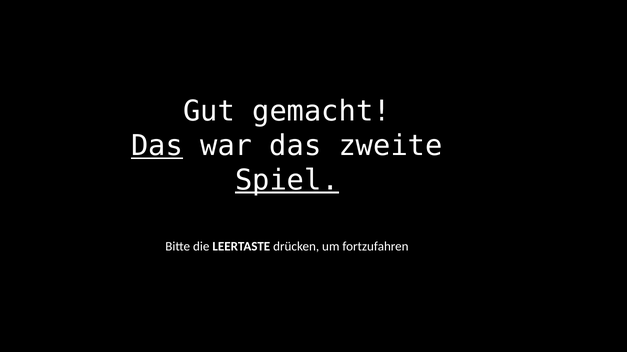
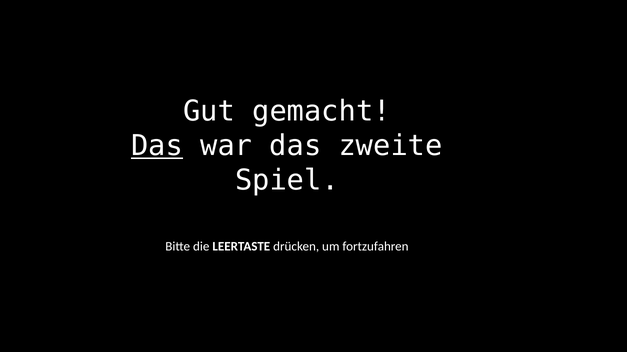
Spiel underline: present -> none
